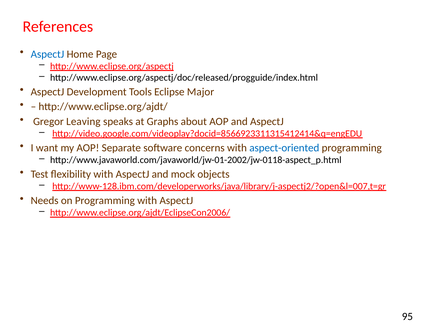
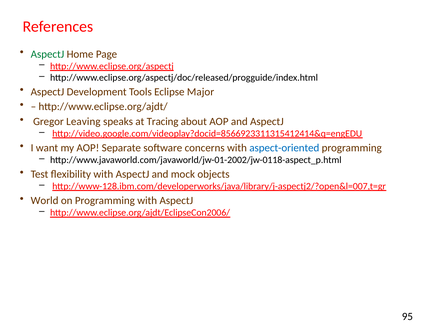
AspectJ at (47, 54) colour: blue -> green
Graphs: Graphs -> Tracing
Needs: Needs -> World
